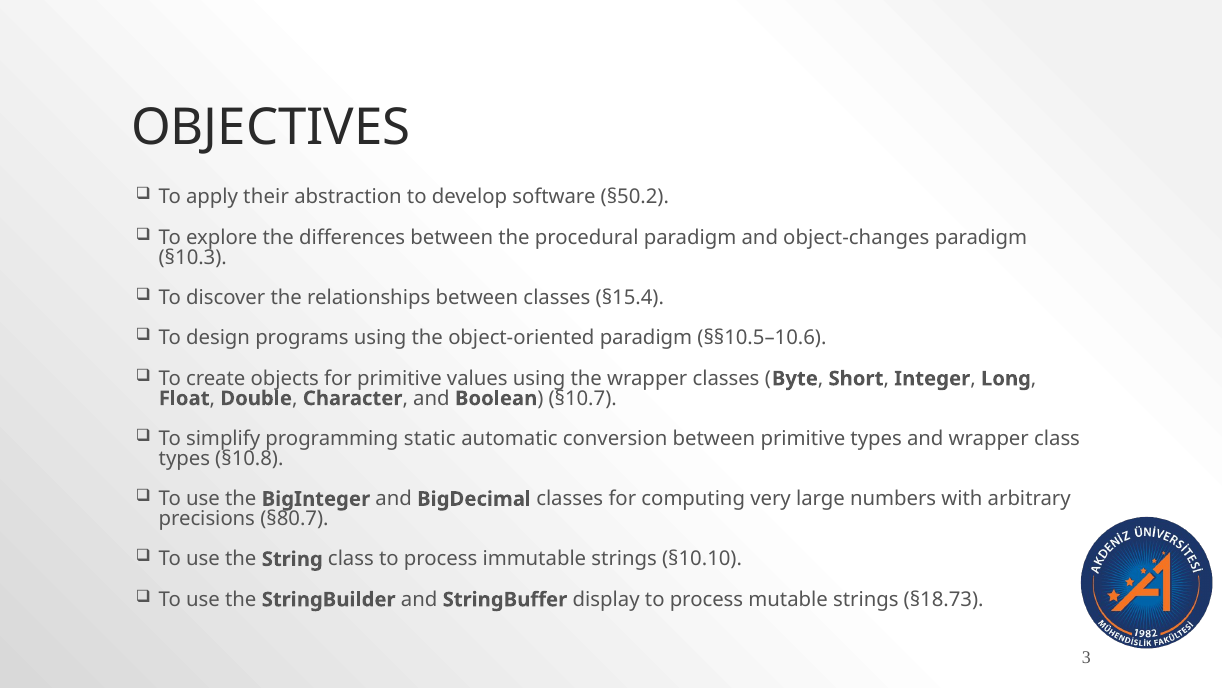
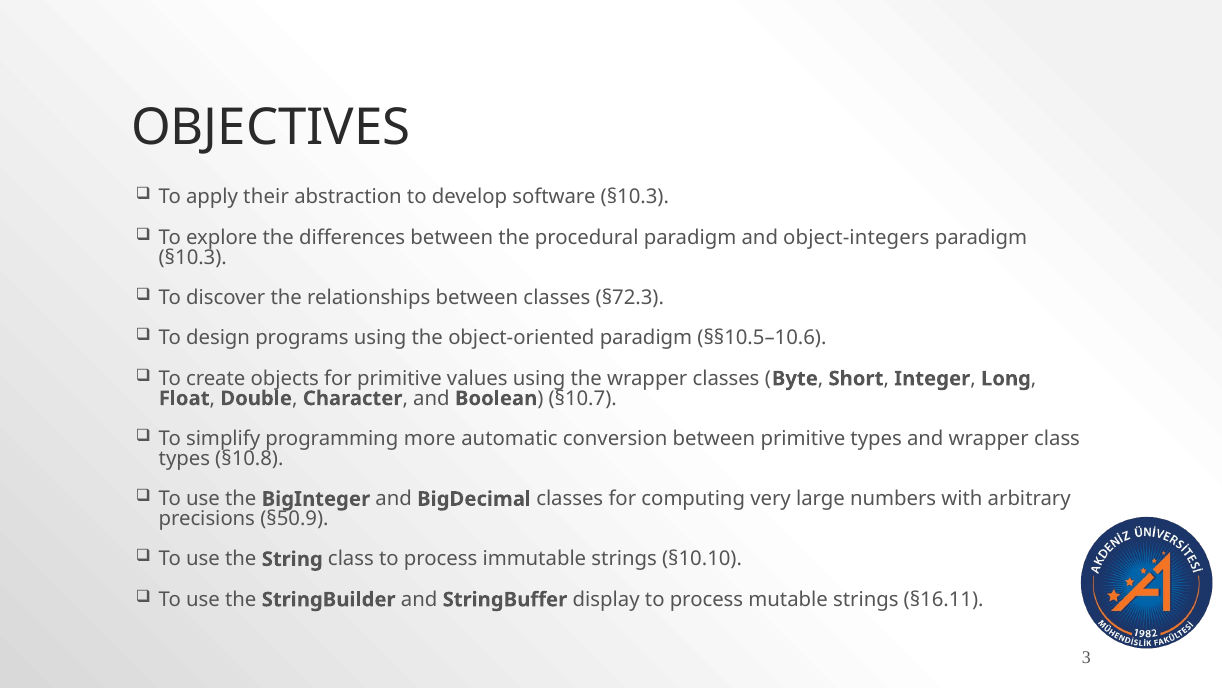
software §50.2: §50.2 -> §10.3
object-changes: object-changes -> object-integers
§15.4: §15.4 -> §72.3
static: static -> more
§80.7: §80.7 -> §50.9
§18.73: §18.73 -> §16.11
